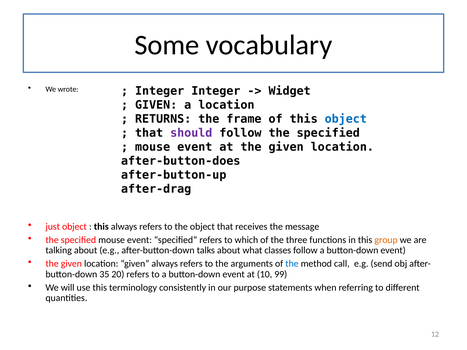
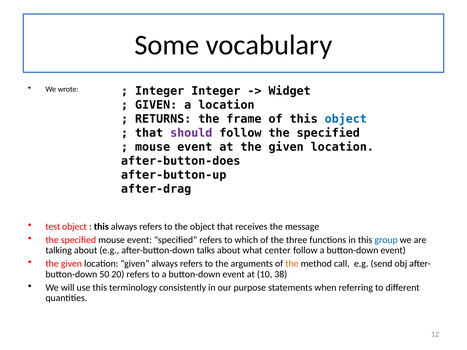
just: just -> test
group colour: orange -> blue
classes: classes -> center
the at (292, 264) colour: blue -> orange
35: 35 -> 50
99: 99 -> 38
